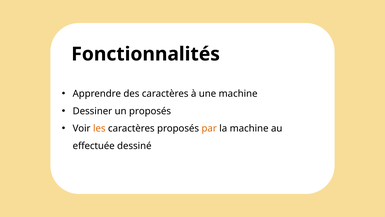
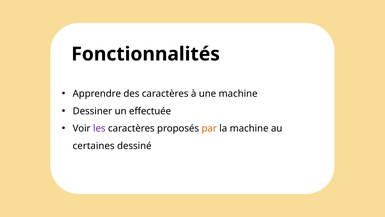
un proposés: proposés -> effectuée
les colour: orange -> purple
effectuée: effectuée -> certaines
